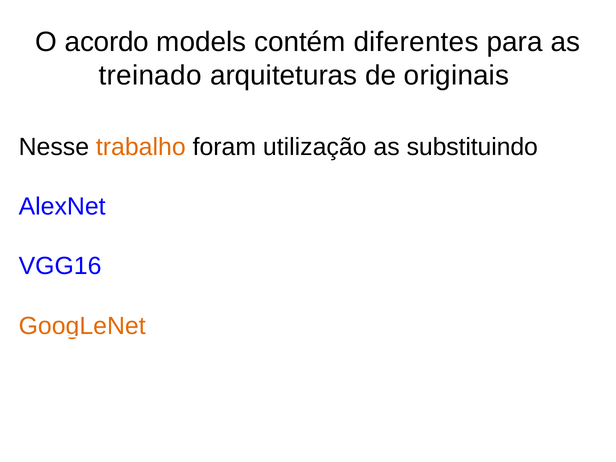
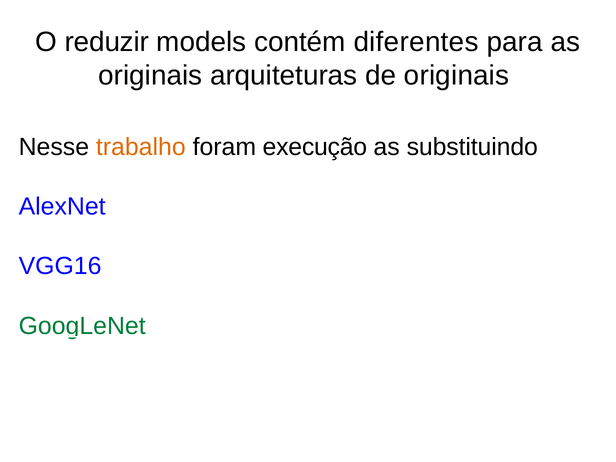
acordo: acordo -> reduzir
treinado at (150, 76): treinado -> originais
utilização: utilização -> execução
GoogLeNet colour: orange -> green
